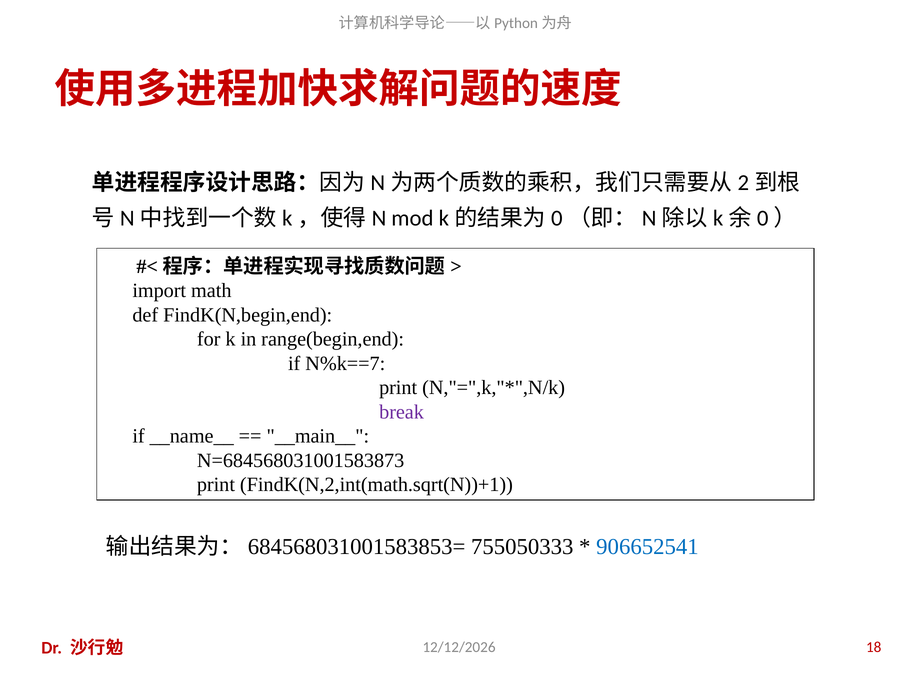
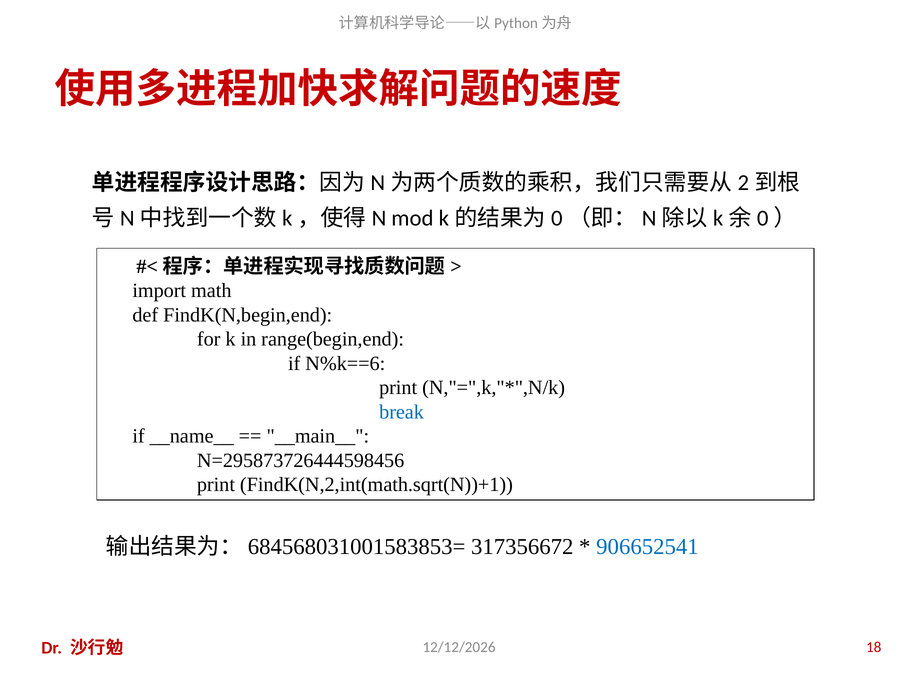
N%k==7: N%k==7 -> N%k==6
break colour: purple -> blue
N=684568031001583873: N=684568031001583873 -> N=295873726444598456
755050333: 755050333 -> 317356672
